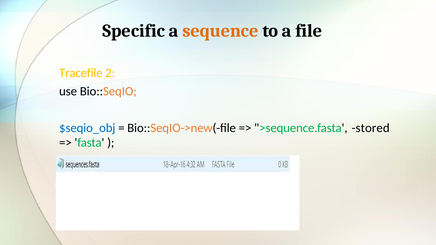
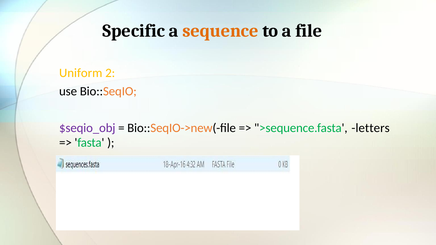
Tracefile: Tracefile -> Uniform
$seqio_obj colour: blue -> purple
stored: stored -> letters
